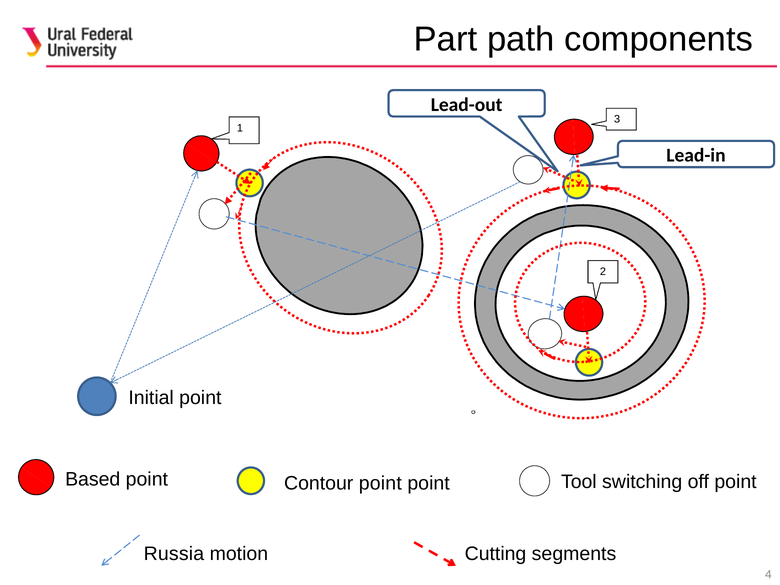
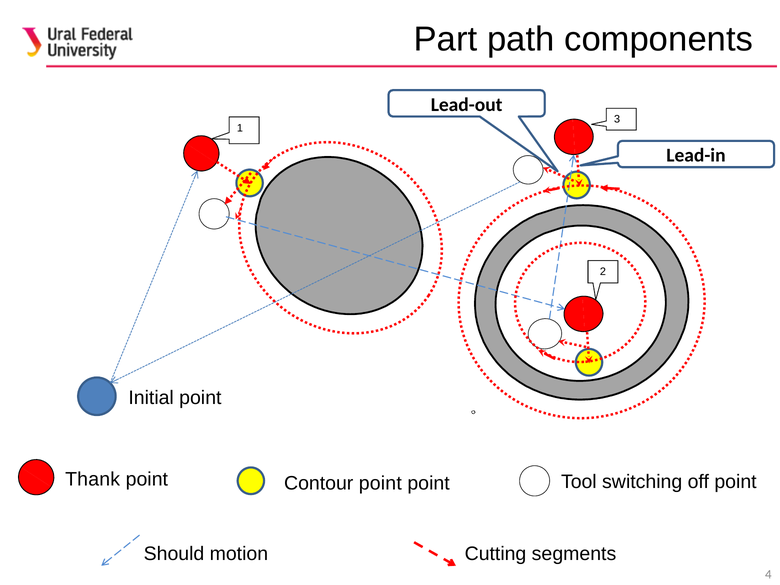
Based: Based -> Thank
Russia: Russia -> Should
